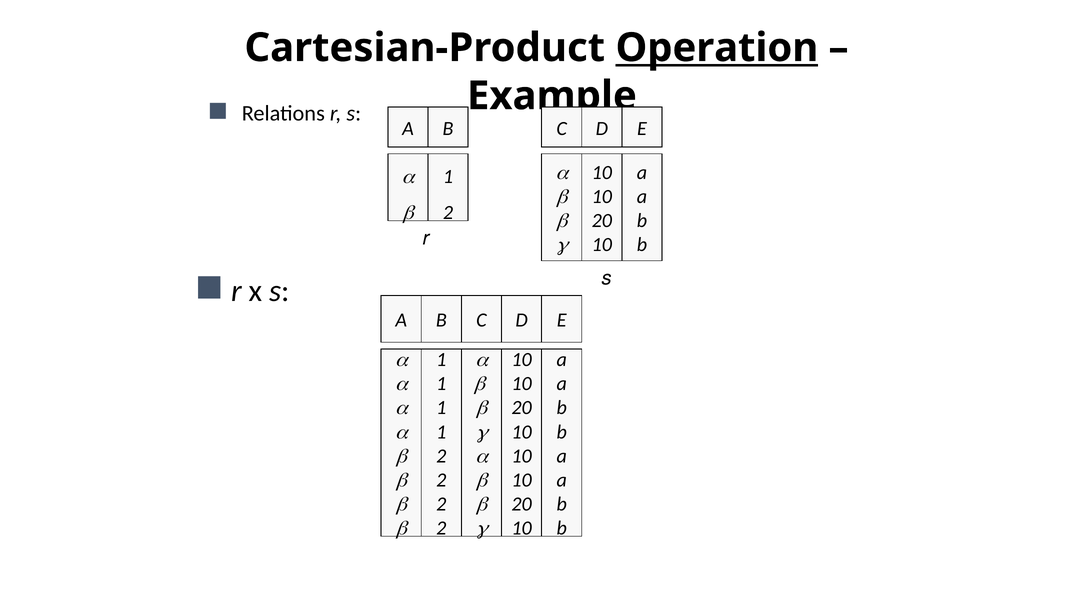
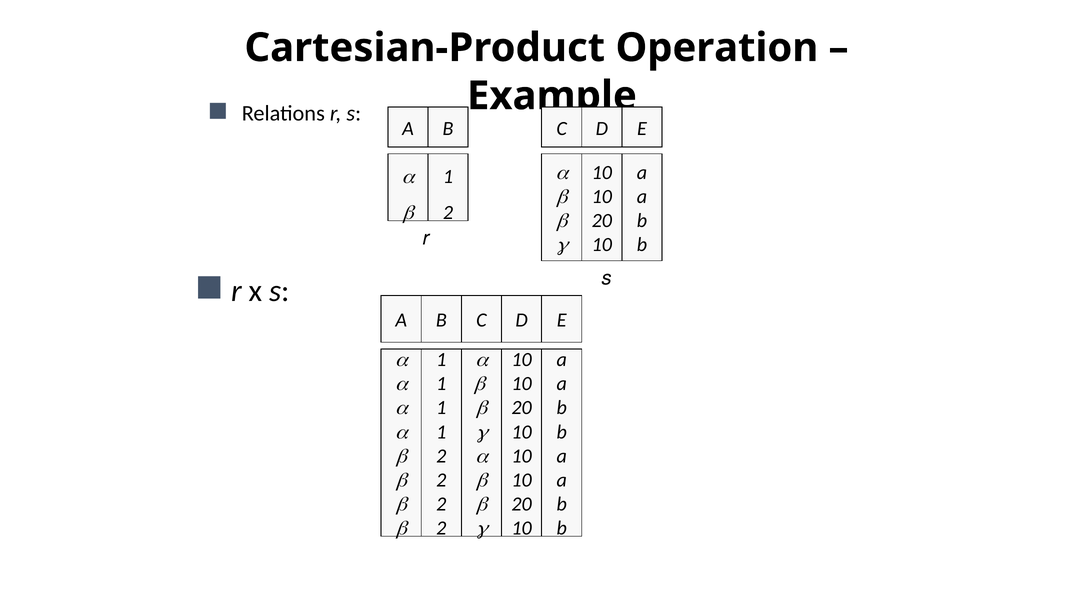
Operation underline: present -> none
